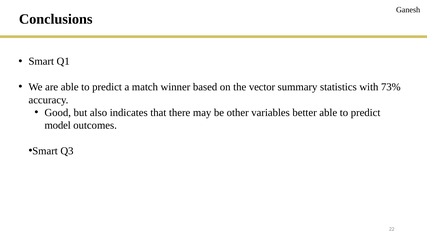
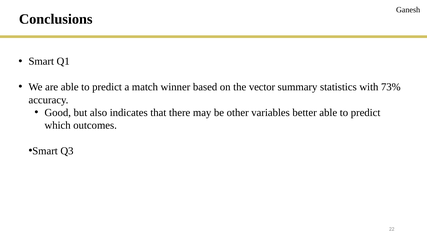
model: model -> which
